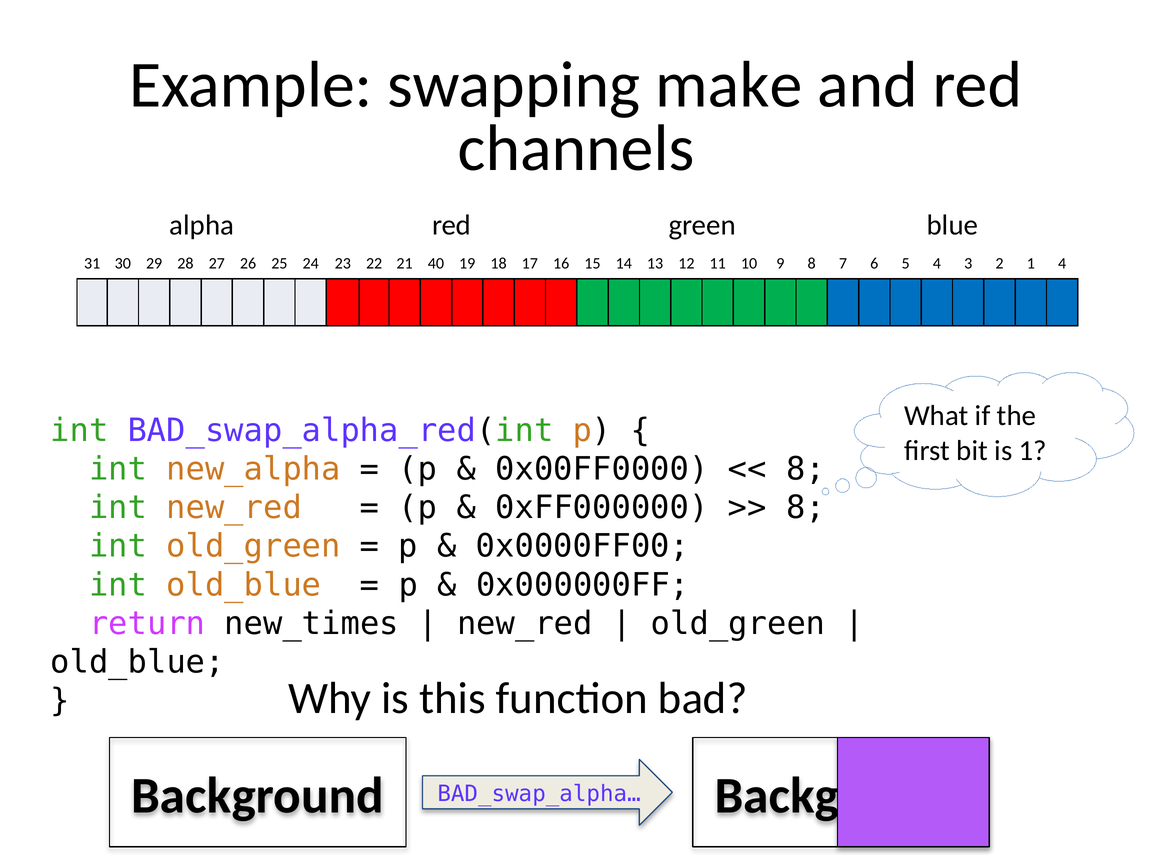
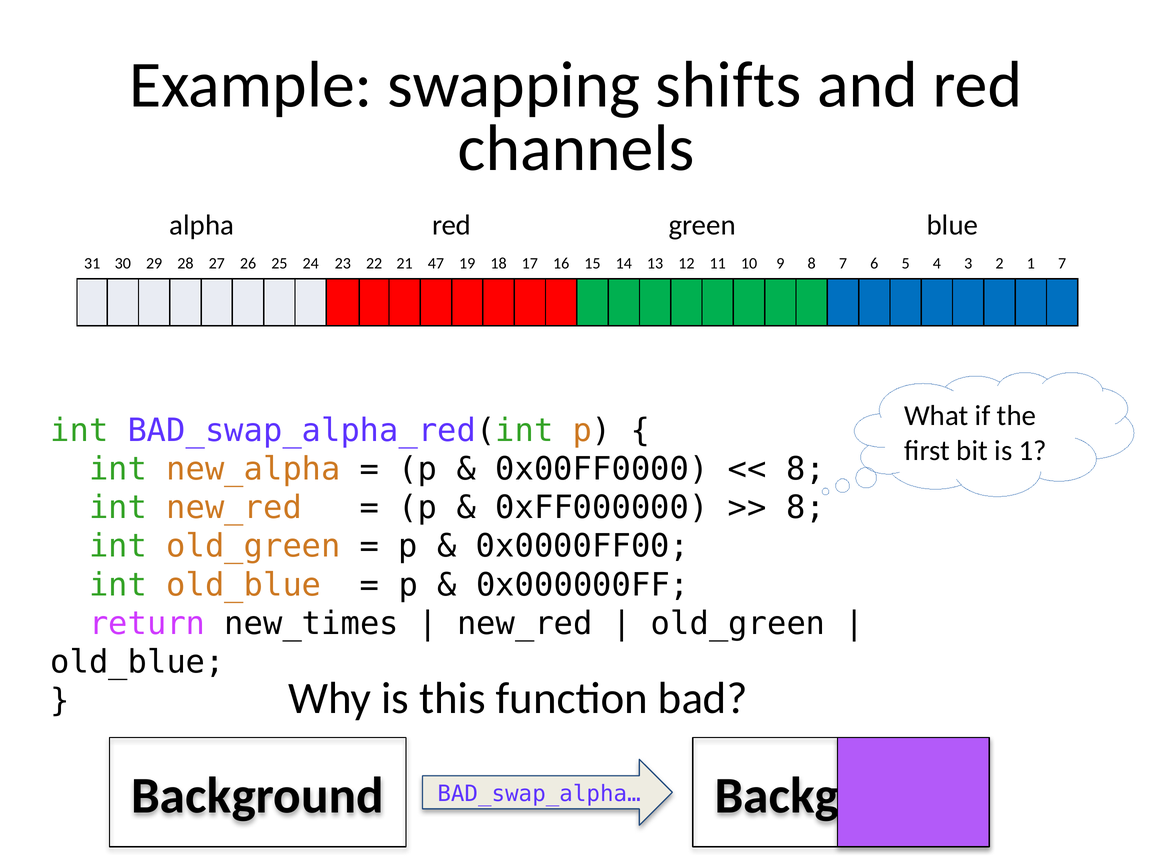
make: make -> shifts
40: 40 -> 47
1 4: 4 -> 7
